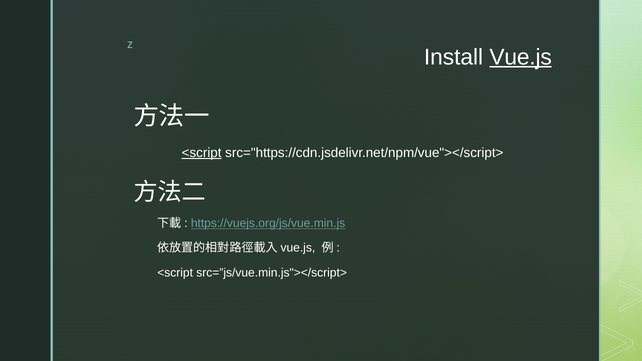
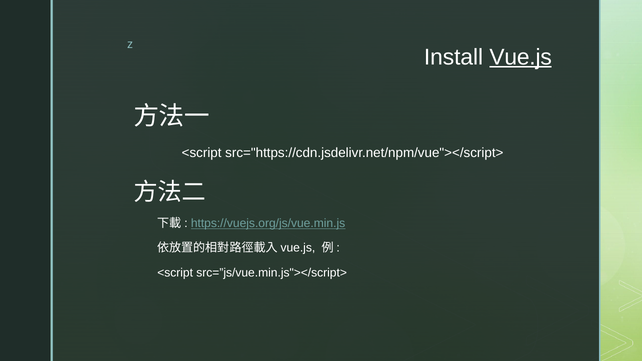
<script at (202, 153) underline: present -> none
